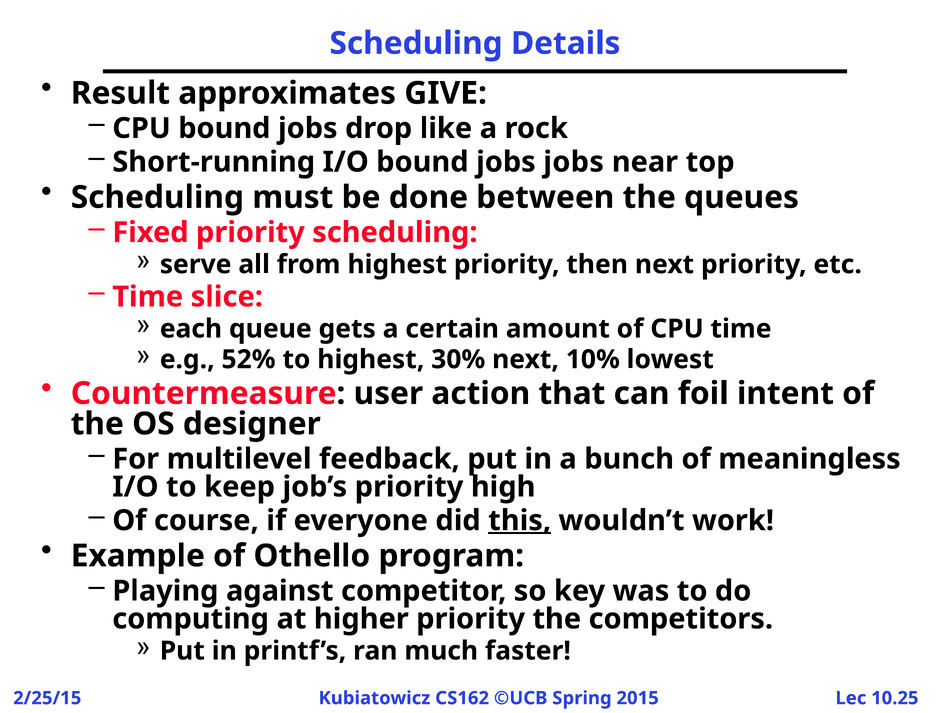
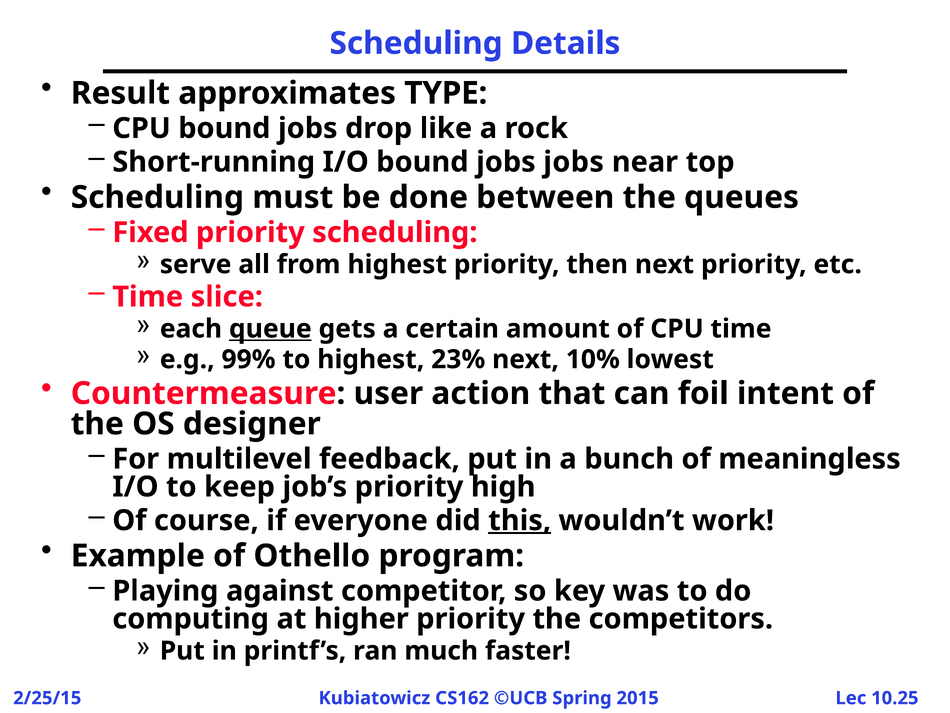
GIVE: GIVE -> TYPE
queue underline: none -> present
52%: 52% -> 99%
30%: 30% -> 23%
